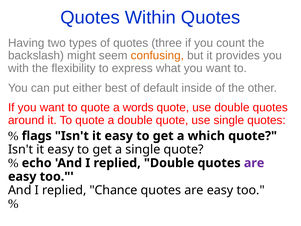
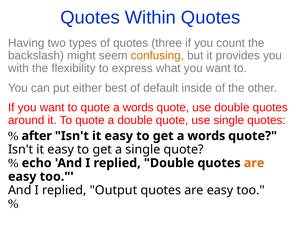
flags: flags -> after
get a which: which -> words
are at (254, 163) colour: purple -> orange
Chance: Chance -> Output
